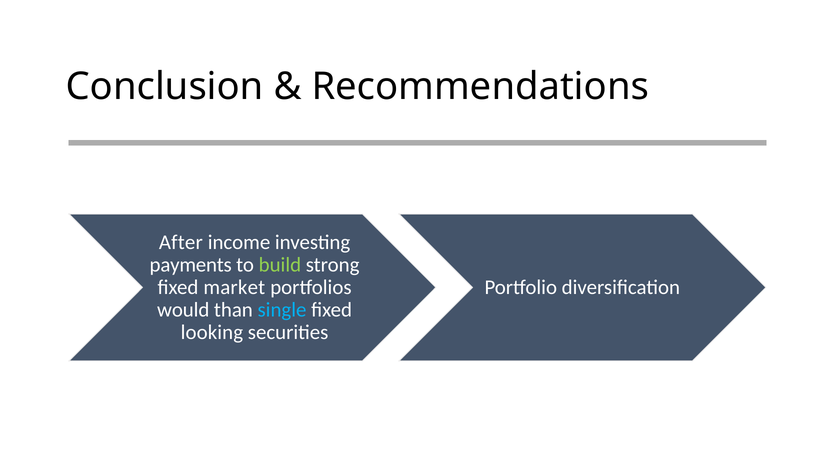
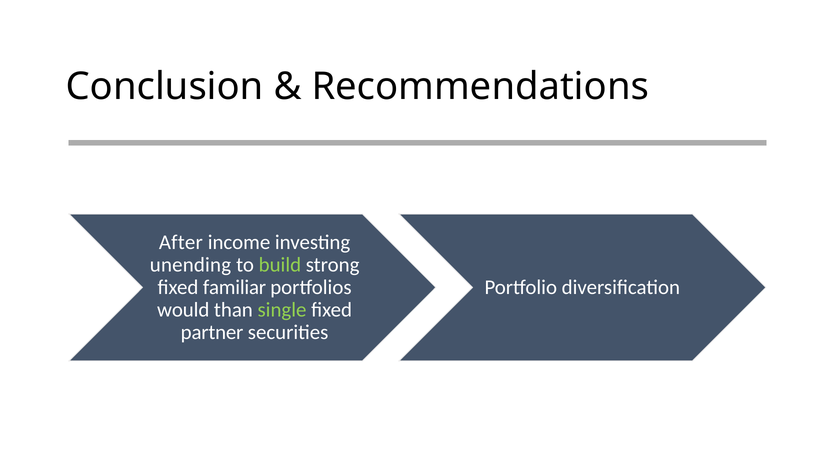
payments: payments -> unending
market: market -> familiar
single colour: light blue -> light green
looking: looking -> partner
